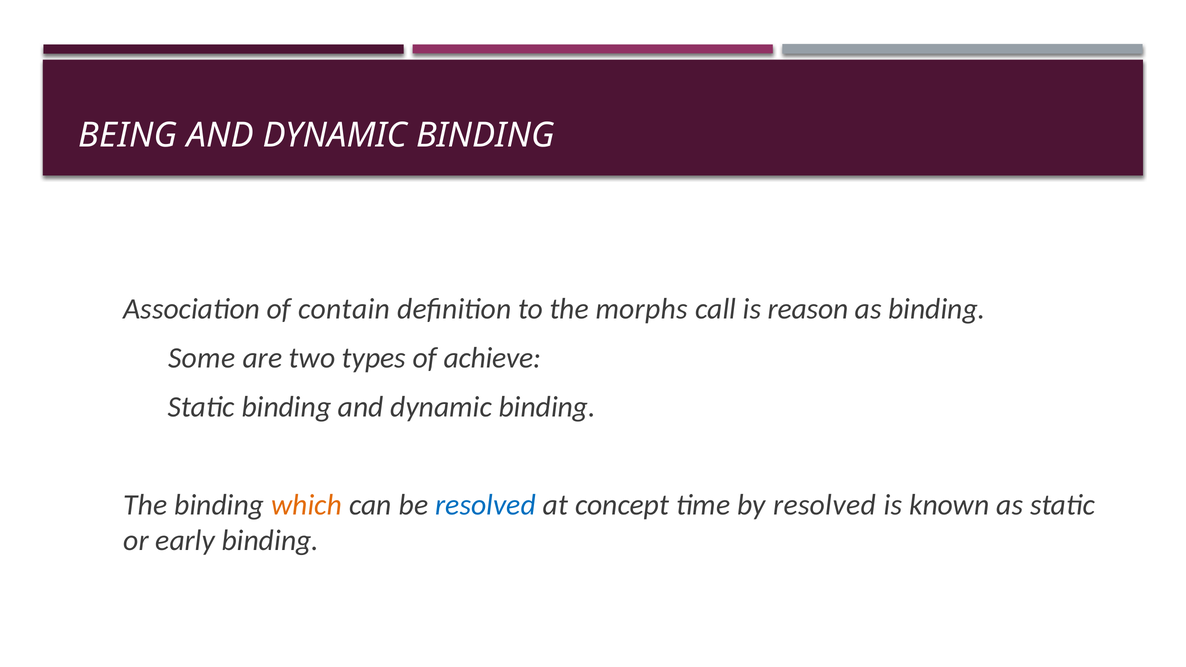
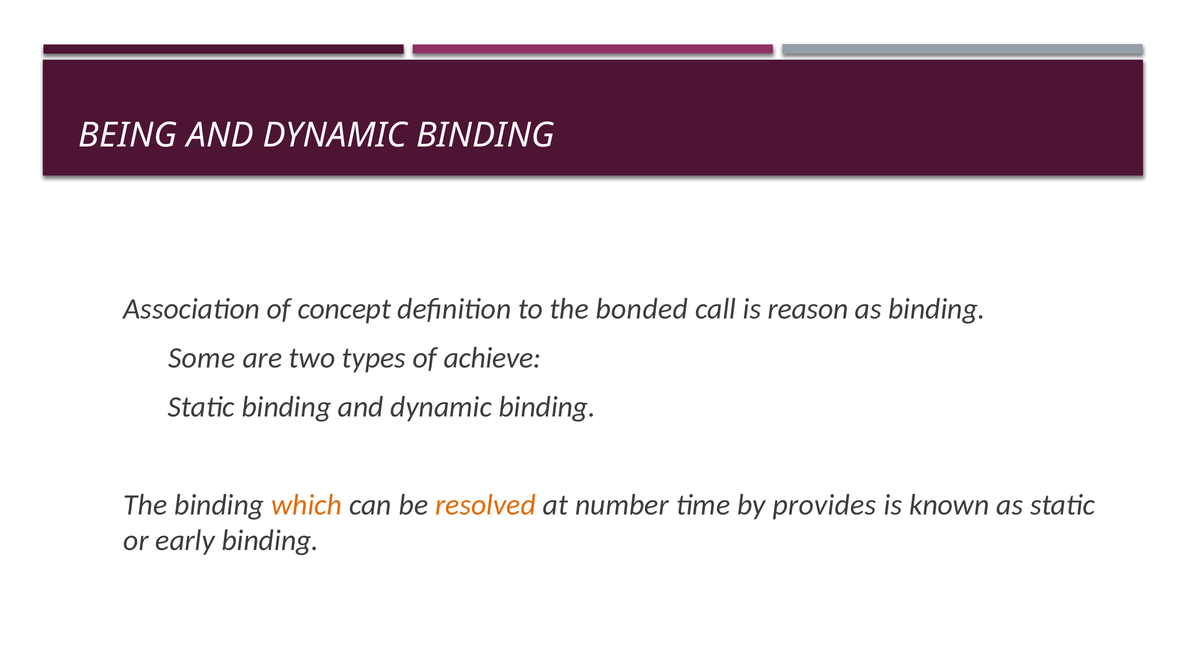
contain: contain -> concept
morphs: morphs -> bonded
resolved at (486, 505) colour: blue -> orange
concept: concept -> number
by resolved: resolved -> provides
